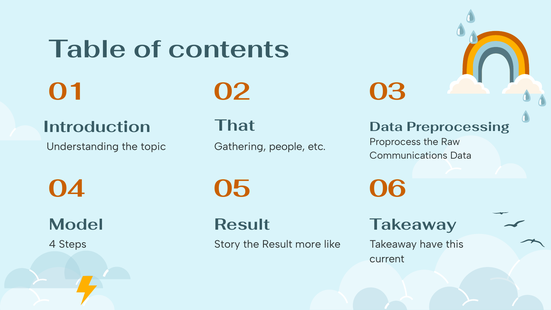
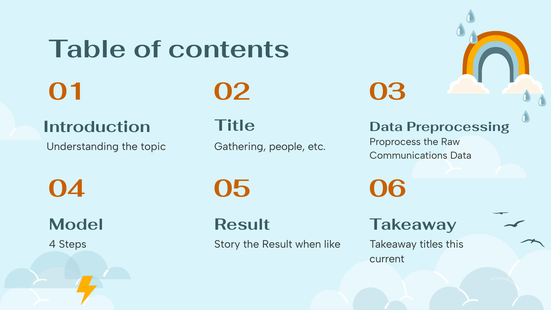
That: That -> Title
more: more -> when
have: have -> titles
